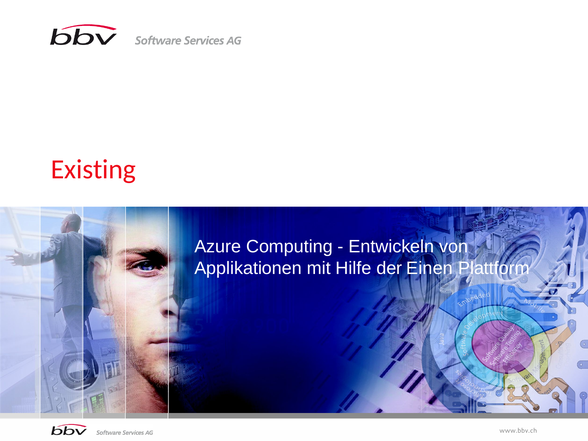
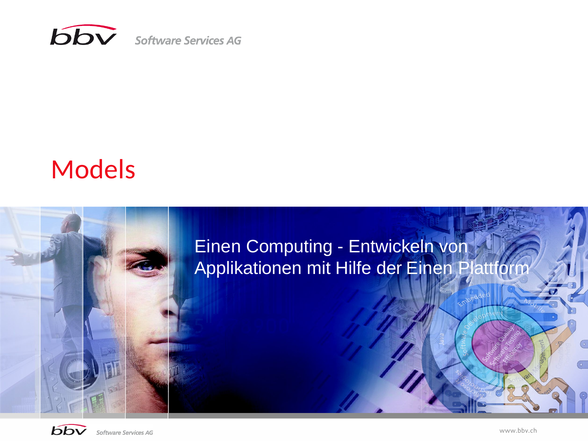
Existing: Existing -> Models
Azure at (218, 247): Azure -> Einen
